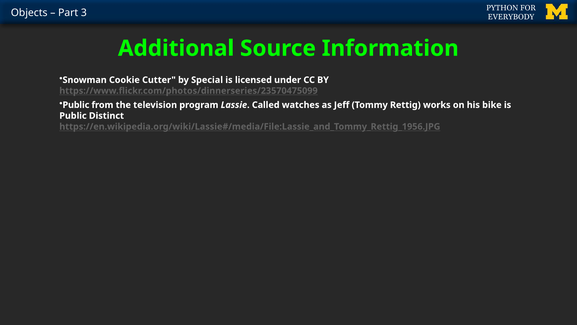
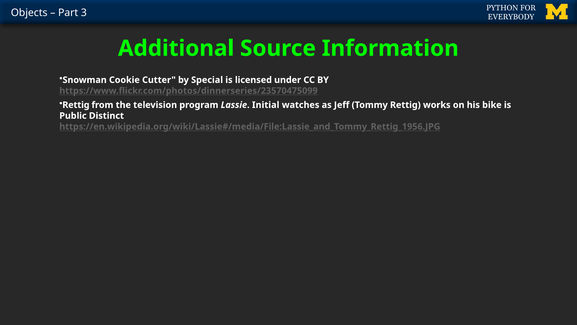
Public at (76, 105): Public -> Rettig
Called: Called -> Initial
